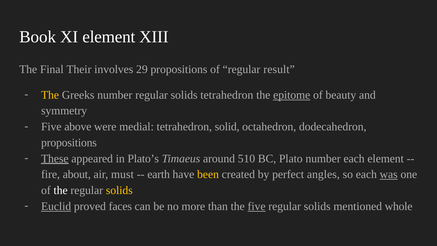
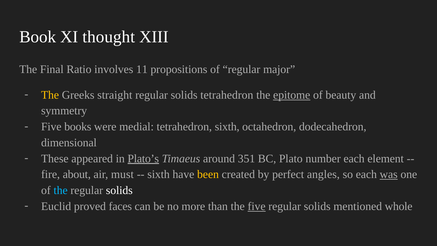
XI element: element -> thought
Their: Their -> Ratio
29: 29 -> 11
result: result -> major
Greeks number: number -> straight
above: above -> books
tetrahedron solid: solid -> sixth
propositions at (69, 143): propositions -> dimensional
These underline: present -> none
Plato’s underline: none -> present
510: 510 -> 351
earth at (159, 174): earth -> sixth
the at (61, 190) colour: white -> light blue
solids at (119, 190) colour: yellow -> white
Euclid underline: present -> none
